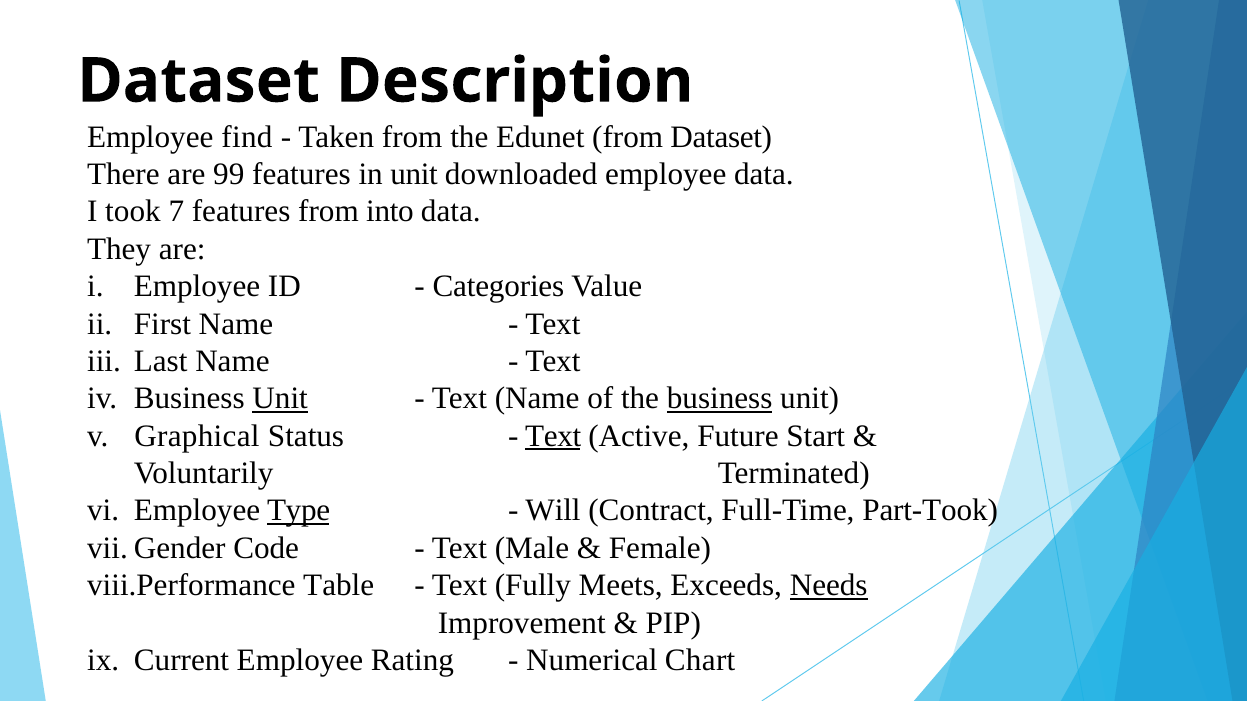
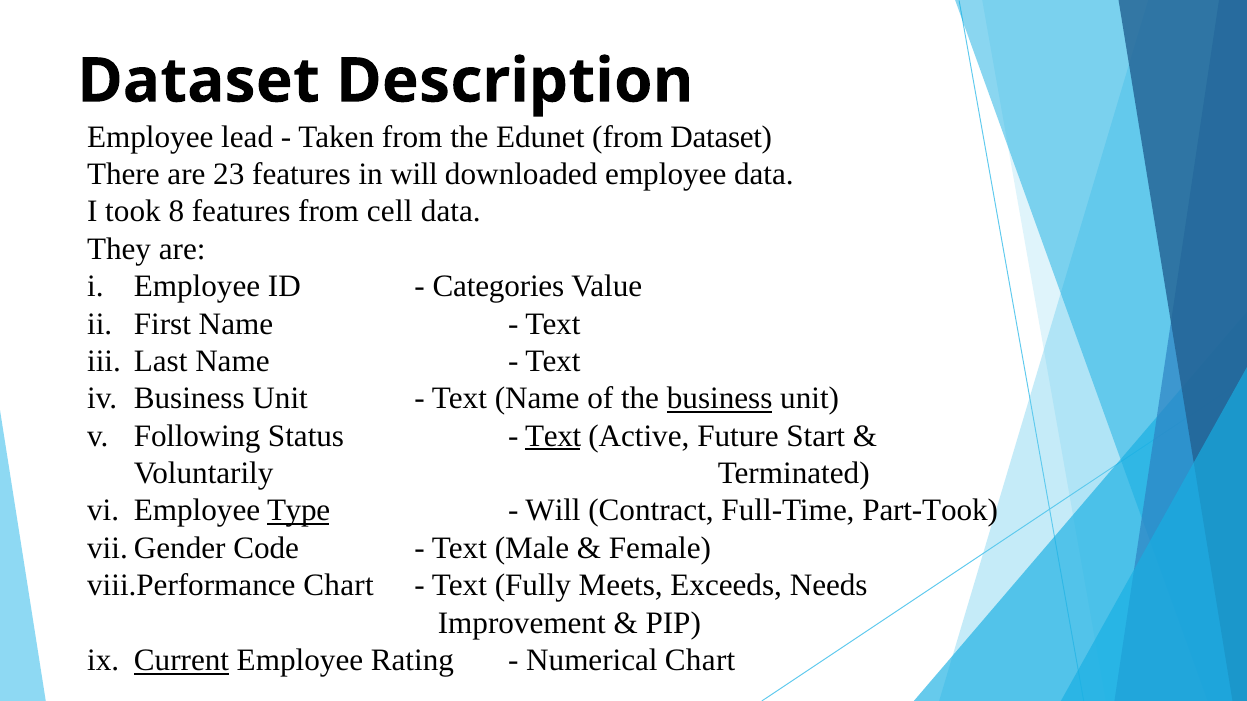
find: find -> lead
99: 99 -> 23
in unit: unit -> will
7: 7 -> 8
into: into -> cell
Unit at (280, 399) underline: present -> none
Graphical: Graphical -> Following
Table at (339, 586): Table -> Chart
Needs underline: present -> none
Current underline: none -> present
